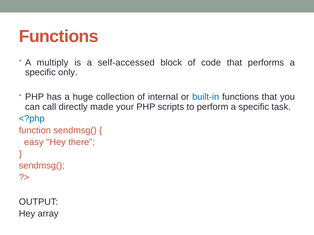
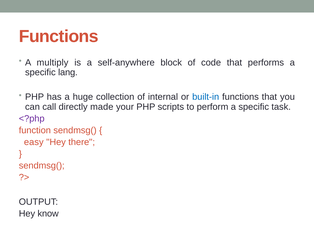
self-accessed: self-accessed -> self-anywhere
only: only -> lang
<?php colour: blue -> purple
array: array -> know
